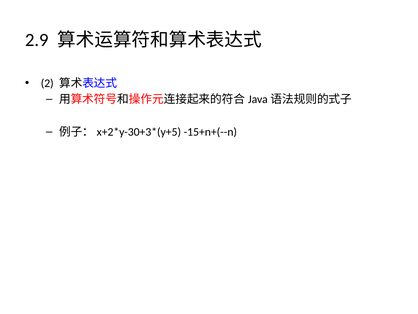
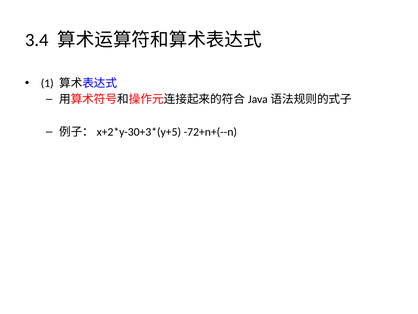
2.9: 2.9 -> 3.4
2: 2 -> 1
-15+n+(--n: -15+n+(--n -> -72+n+(--n
